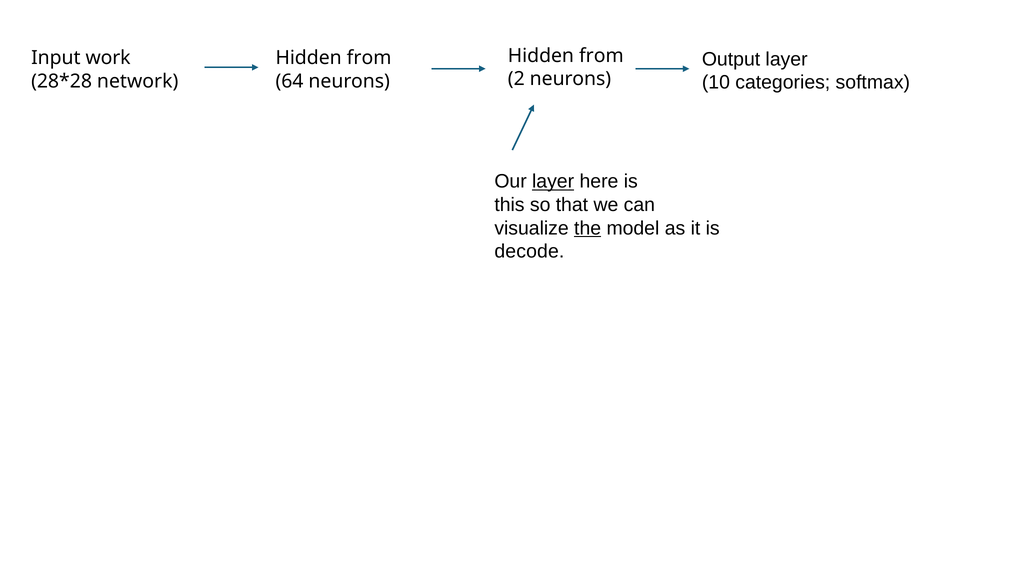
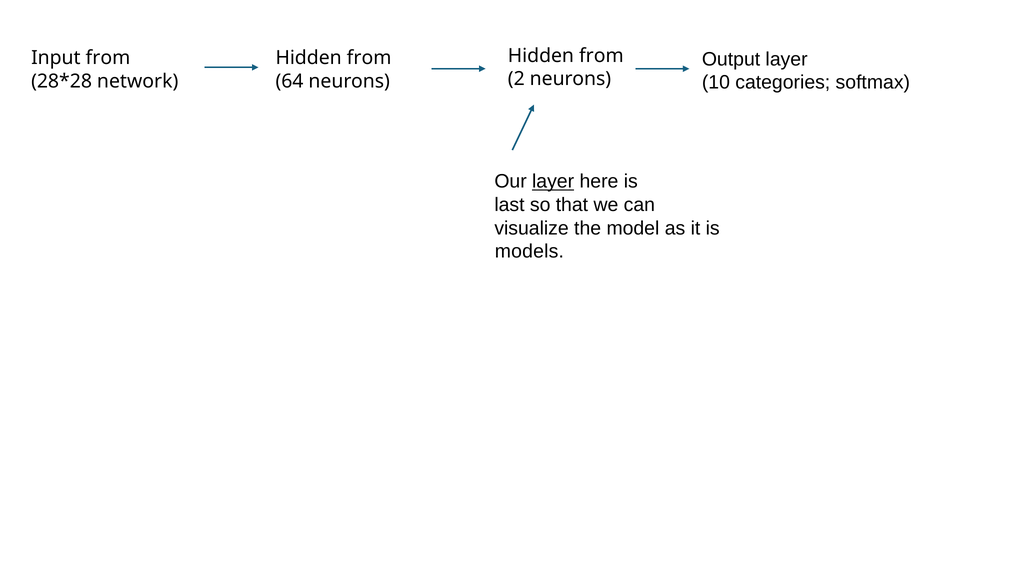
Input work: work -> from
this: this -> last
the underline: present -> none
decode: decode -> models
